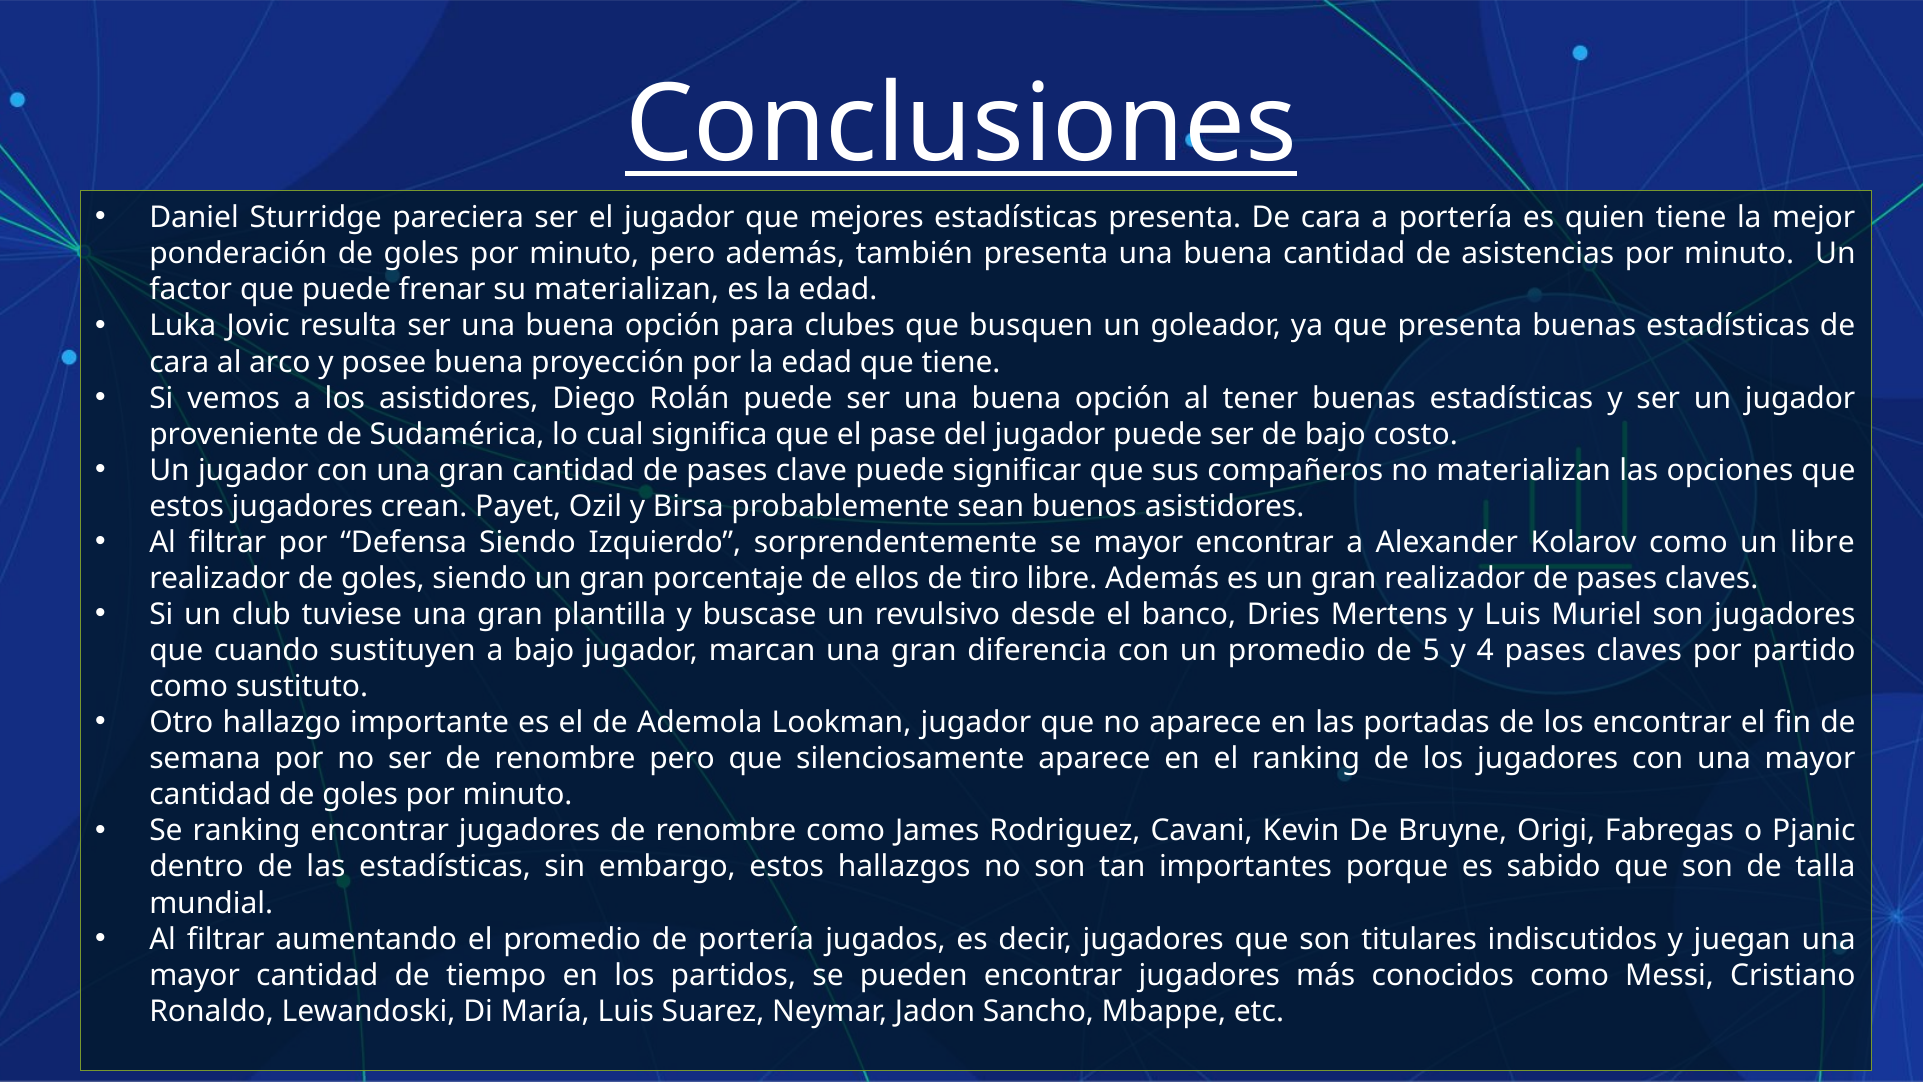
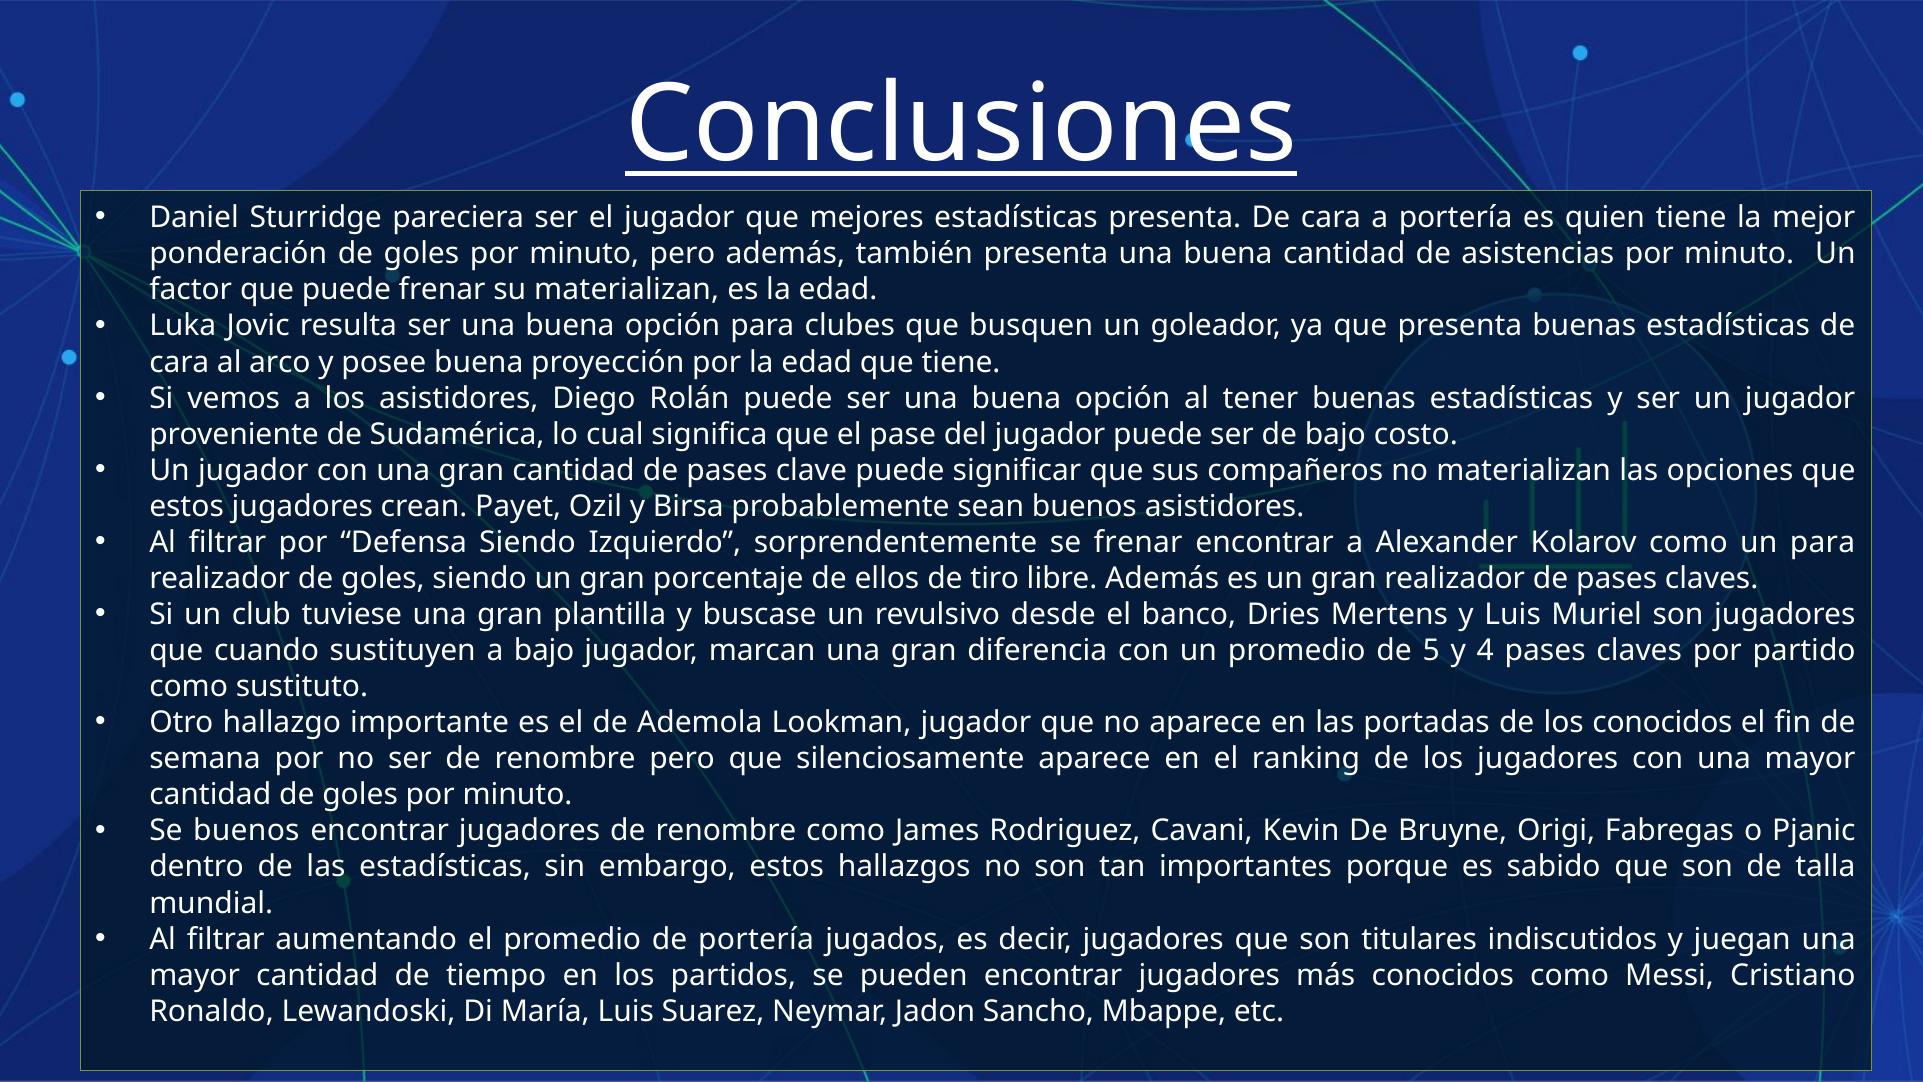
se mayor: mayor -> frenar
un libre: libre -> para
los encontrar: encontrar -> conocidos
Se ranking: ranking -> buenos
